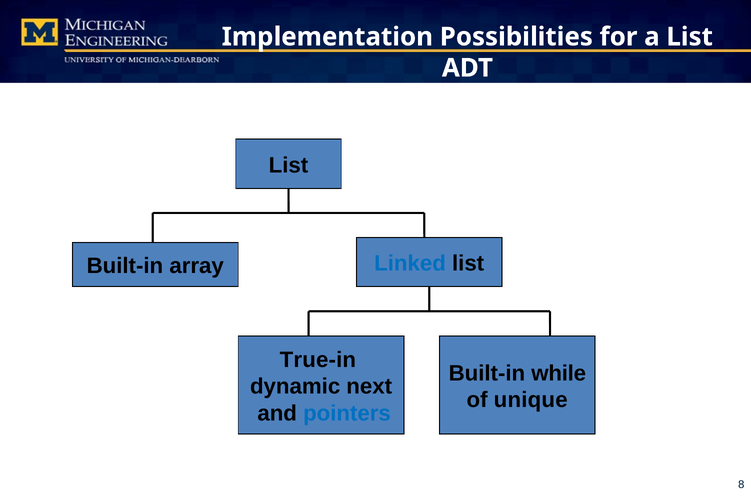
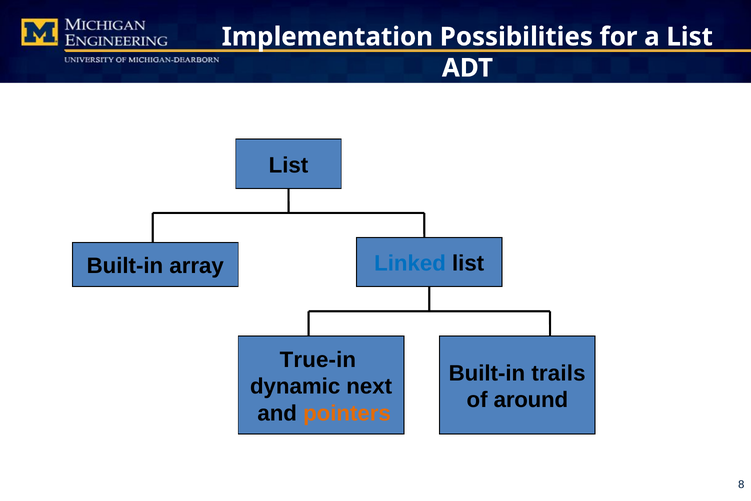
while: while -> trails
unique: unique -> around
pointers colour: blue -> orange
